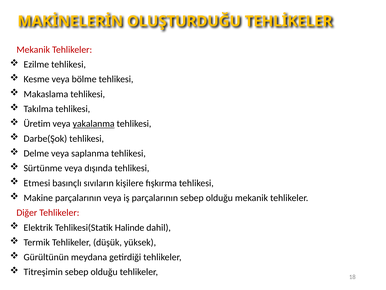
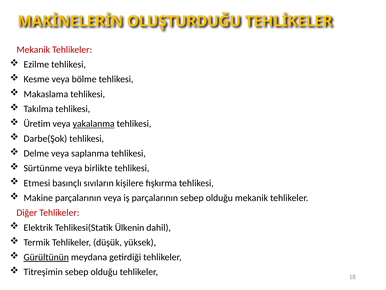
dışında: dışında -> birlikte
Halinde: Halinde -> Ülkenin
Gürültünün underline: none -> present
